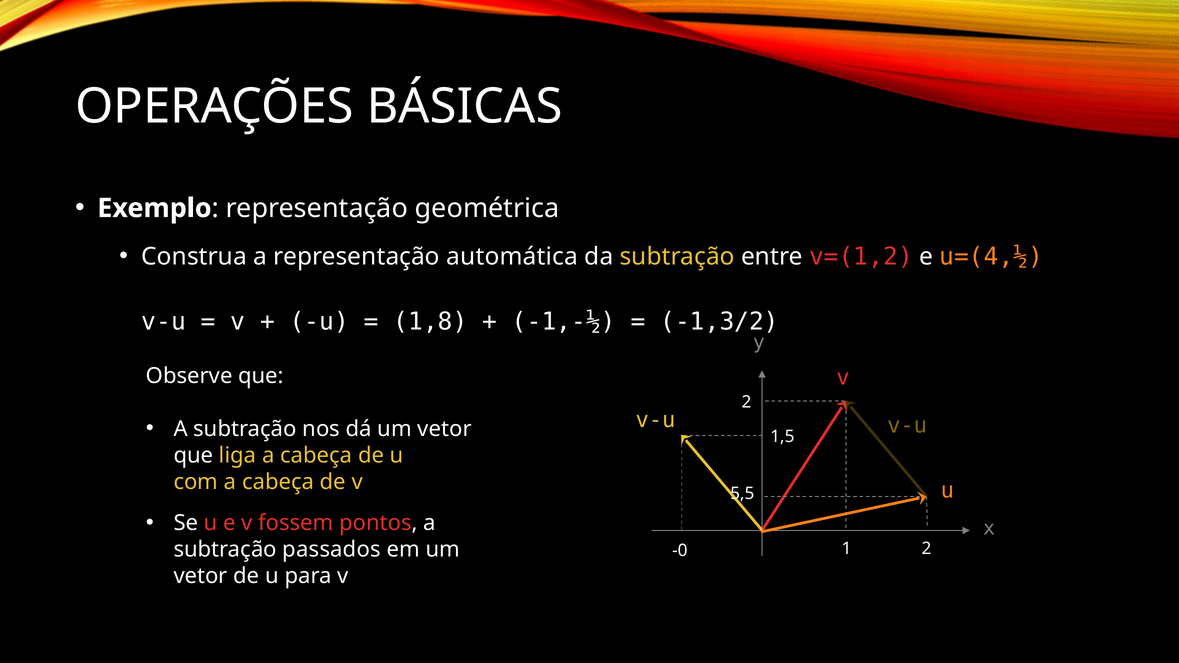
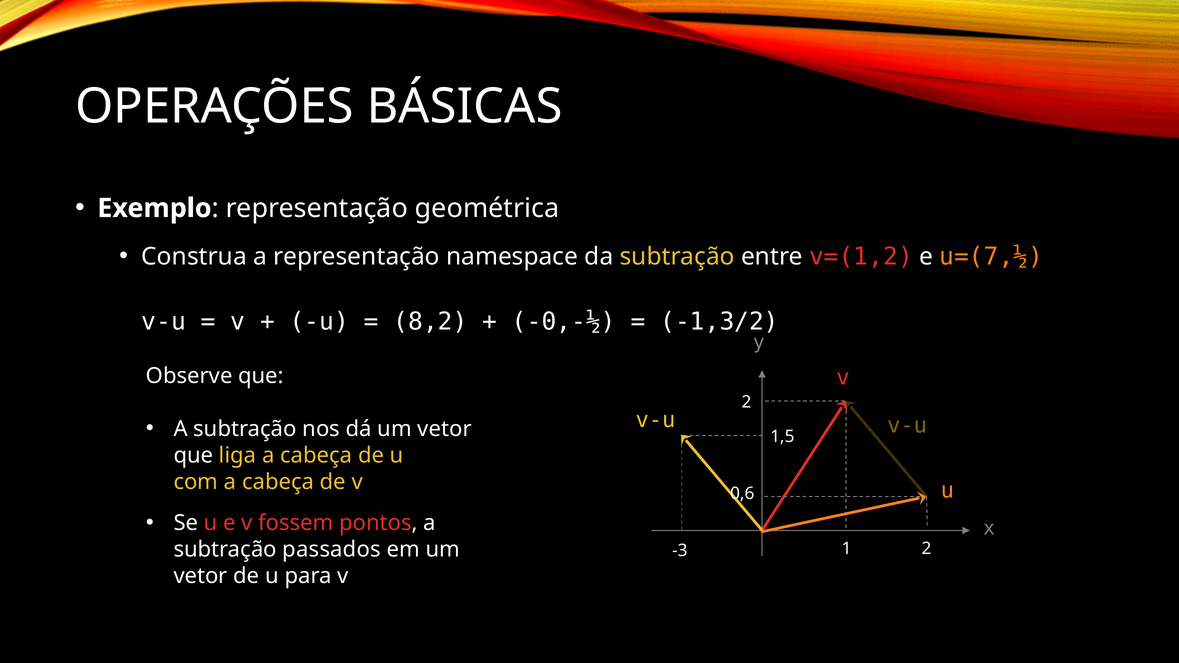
automática: automática -> namespace
u=(4,½: u=(4,½ -> u=(7,½
1,8: 1,8 -> 8,2
-1,-½: -1,-½ -> -0,-½
5,5: 5,5 -> 0,6
-0: -0 -> -3
